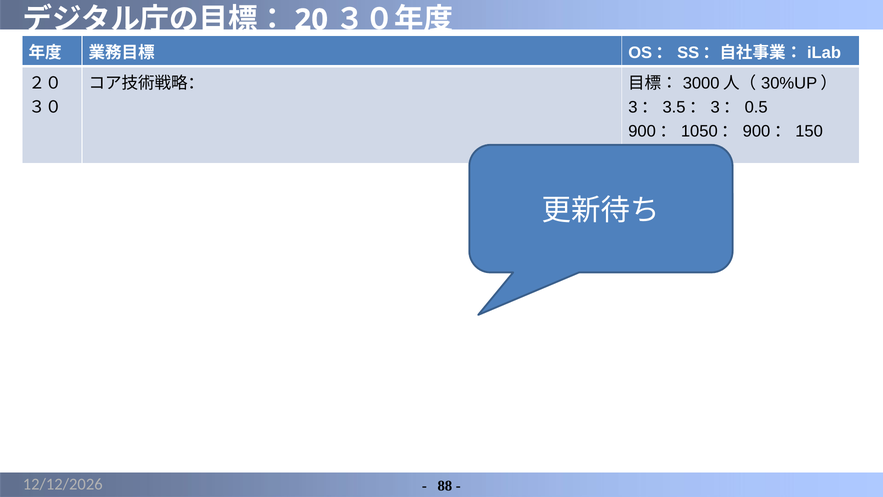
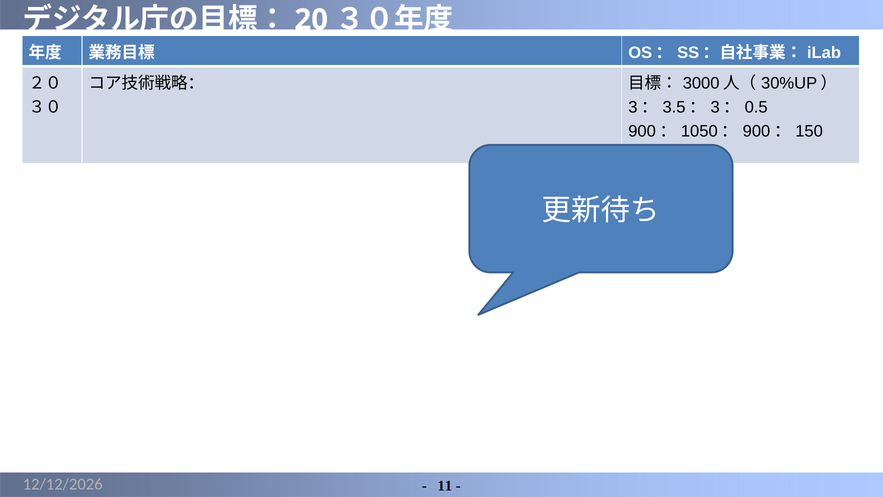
88: 88 -> 11
